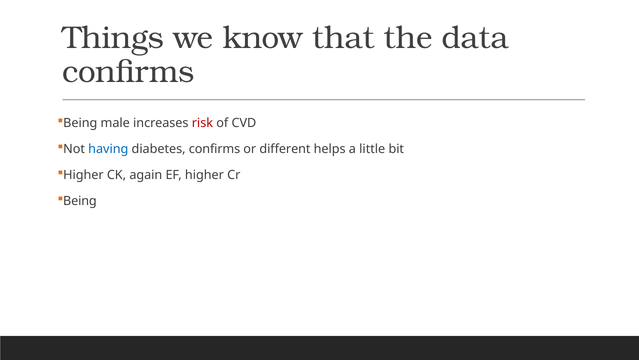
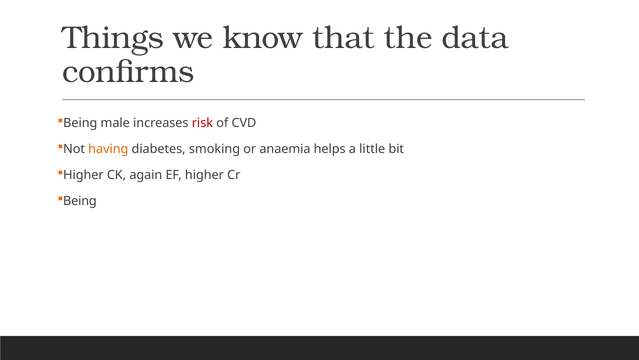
having colour: blue -> orange
diabetes confirms: confirms -> smoking
different: different -> anaemia
